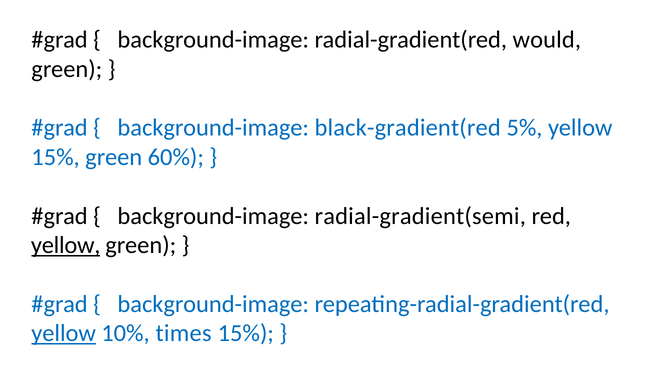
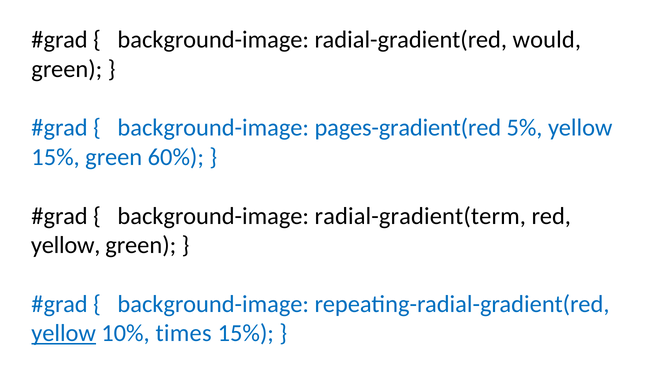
black-gradient(red: black-gradient(red -> pages-gradient(red
radial-gradient(semi: radial-gradient(semi -> radial-gradient(term
yellow at (66, 246) underline: present -> none
